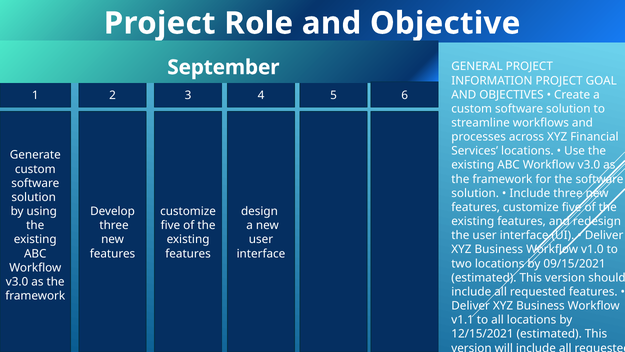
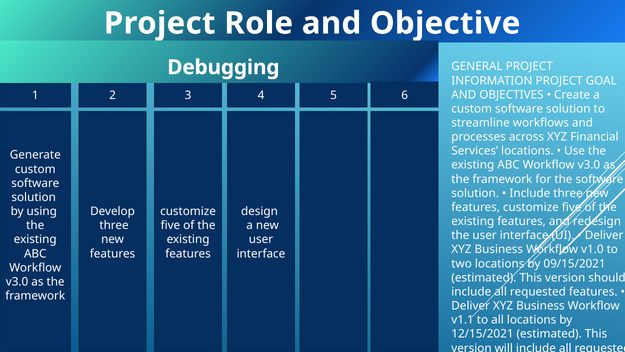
September: September -> Debugging
